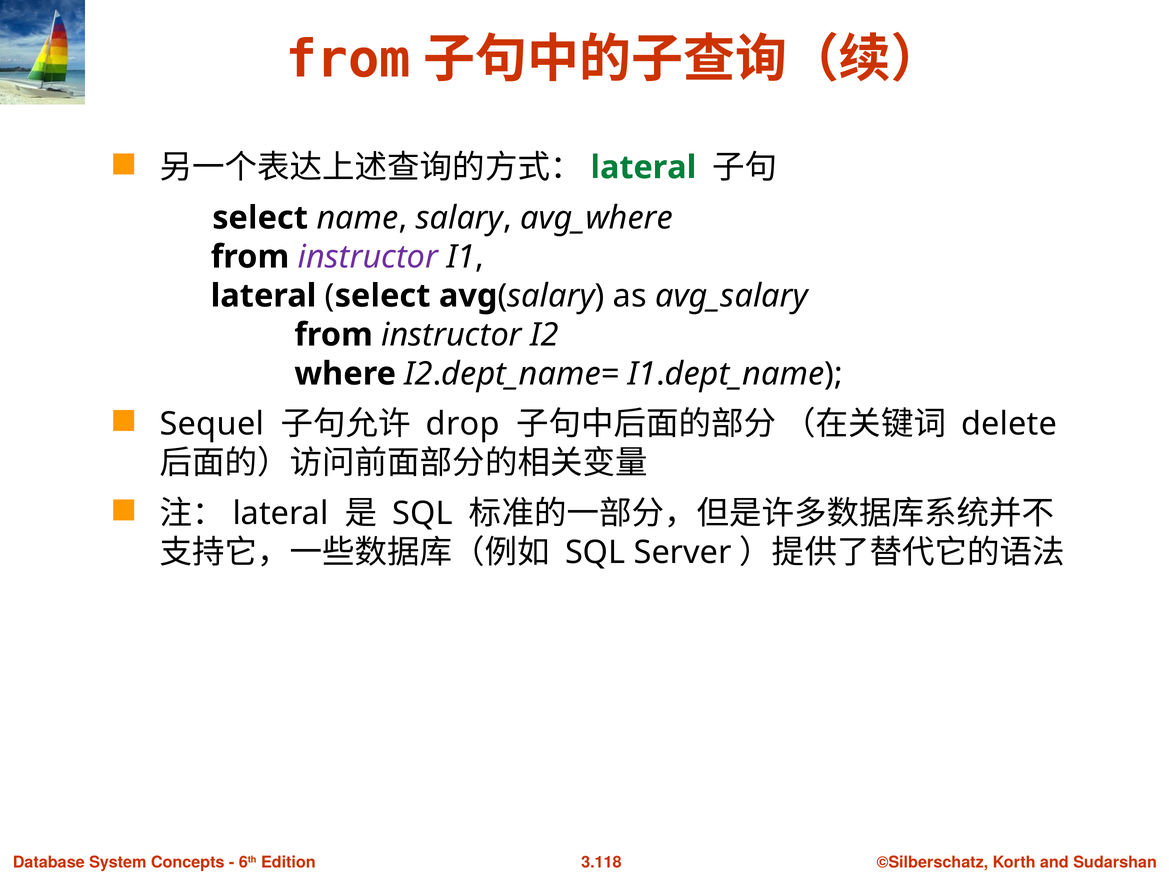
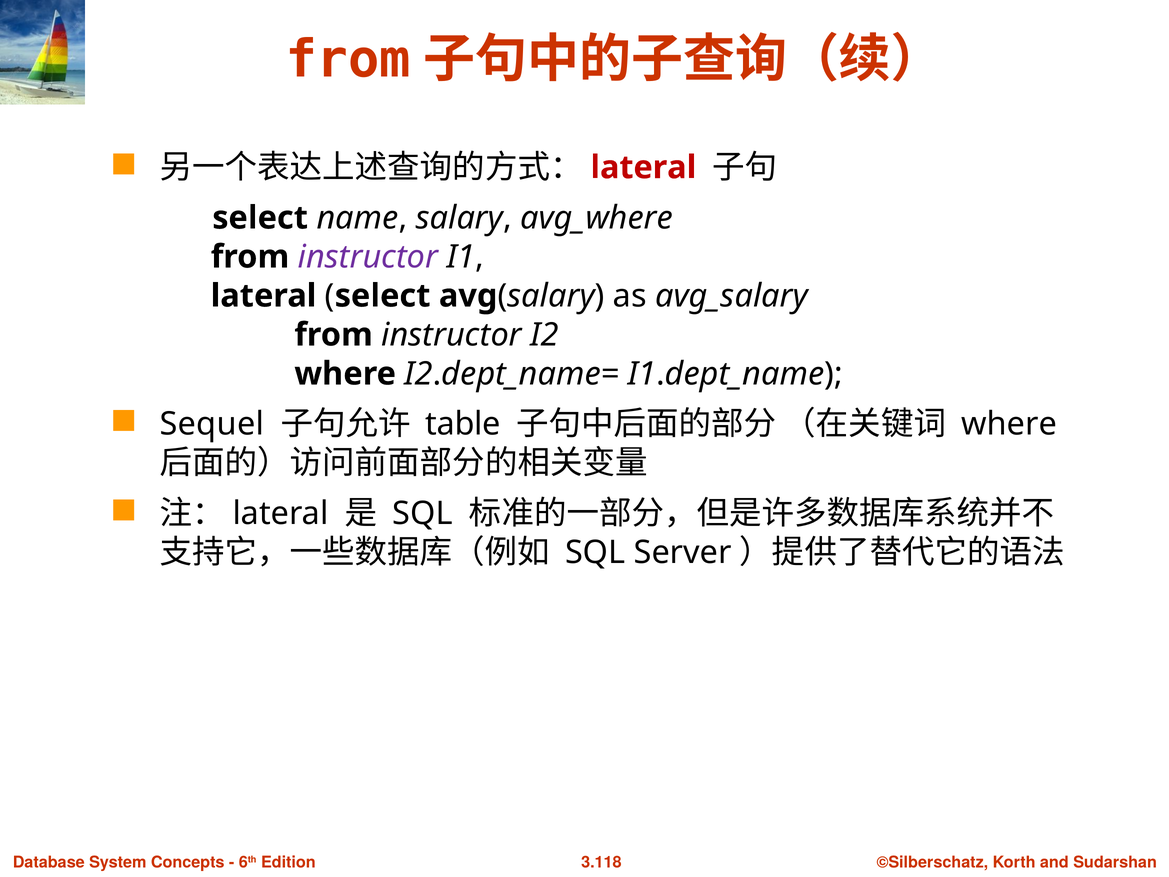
lateral at (643, 167) colour: green -> red
drop: drop -> table
delete at (1009, 424): delete -> where
